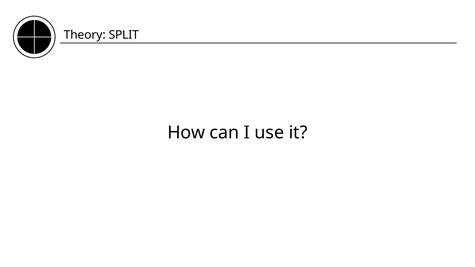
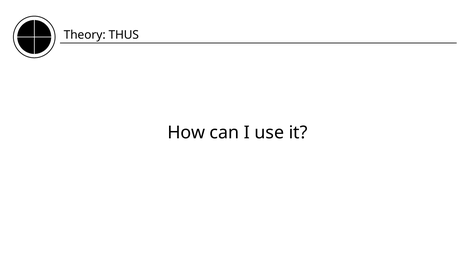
SPLIT: SPLIT -> THUS
